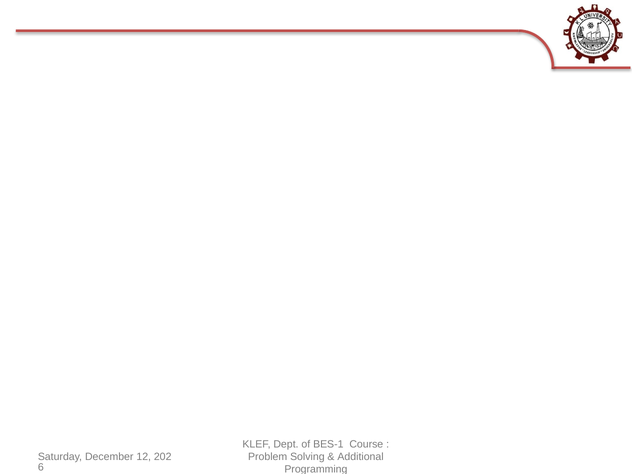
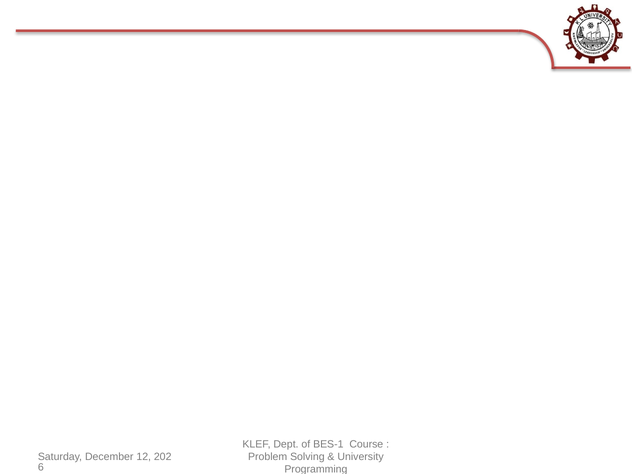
Additional: Additional -> University
